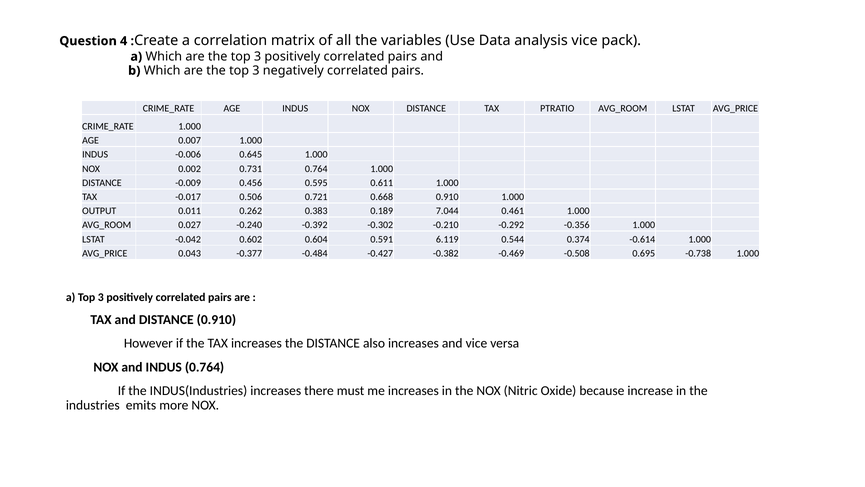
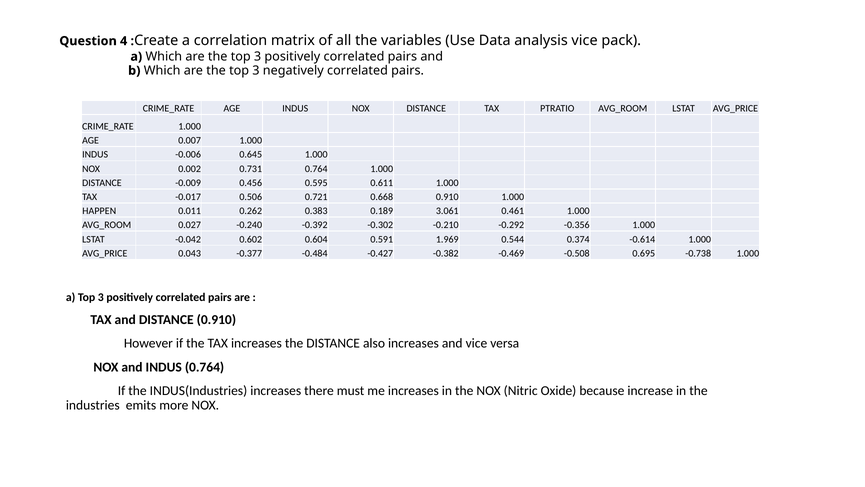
OUTPUT: OUTPUT -> HAPPEN
7.044: 7.044 -> 3.061
6.119: 6.119 -> 1.969
